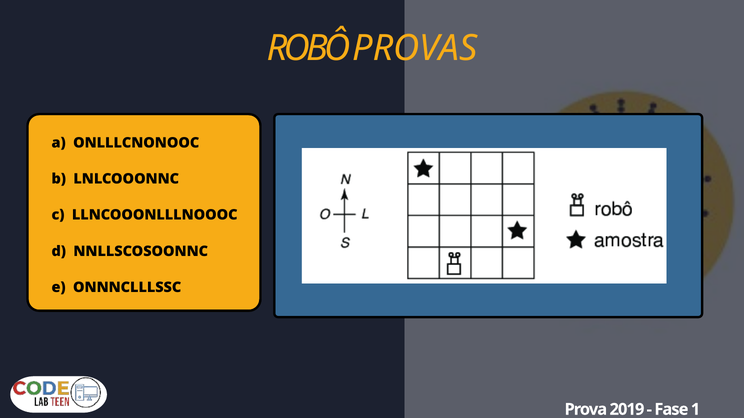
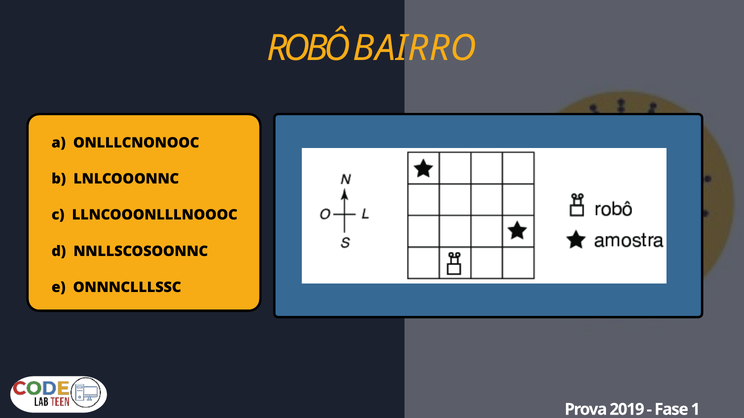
PROVAS: PROVAS -> BAIRRO
